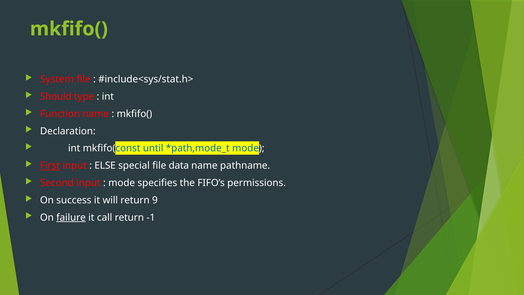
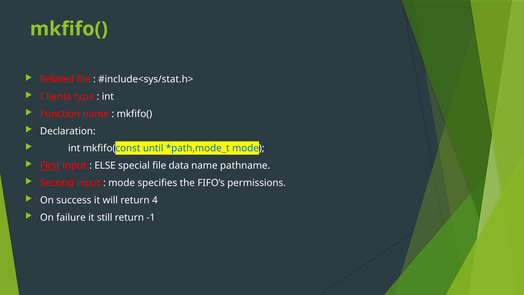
System: System -> Related
Should: Should -> Clients
9: 9 -> 4
failure underline: present -> none
call: call -> still
